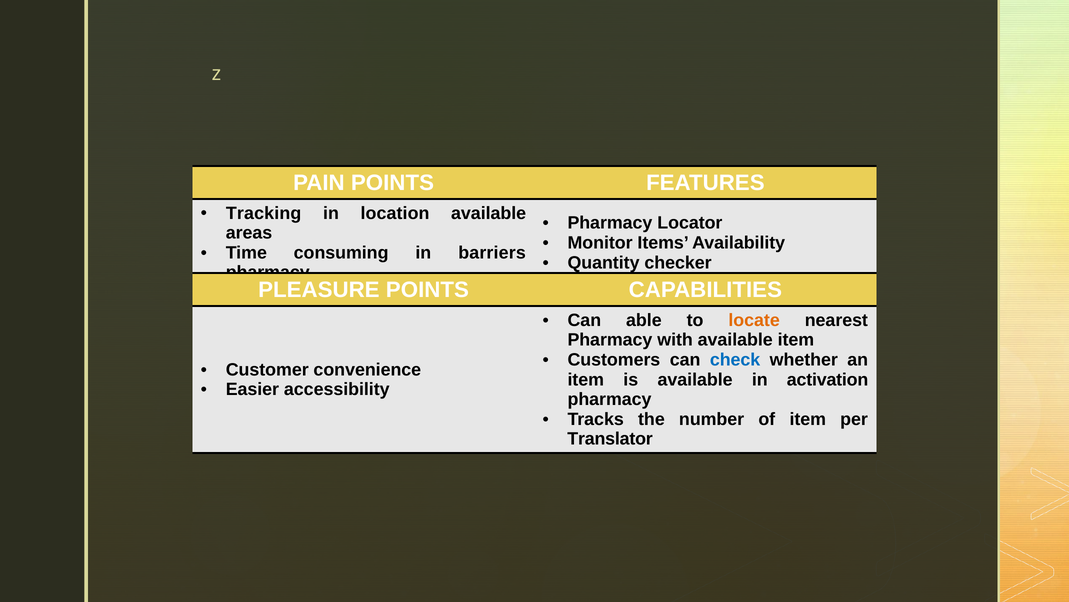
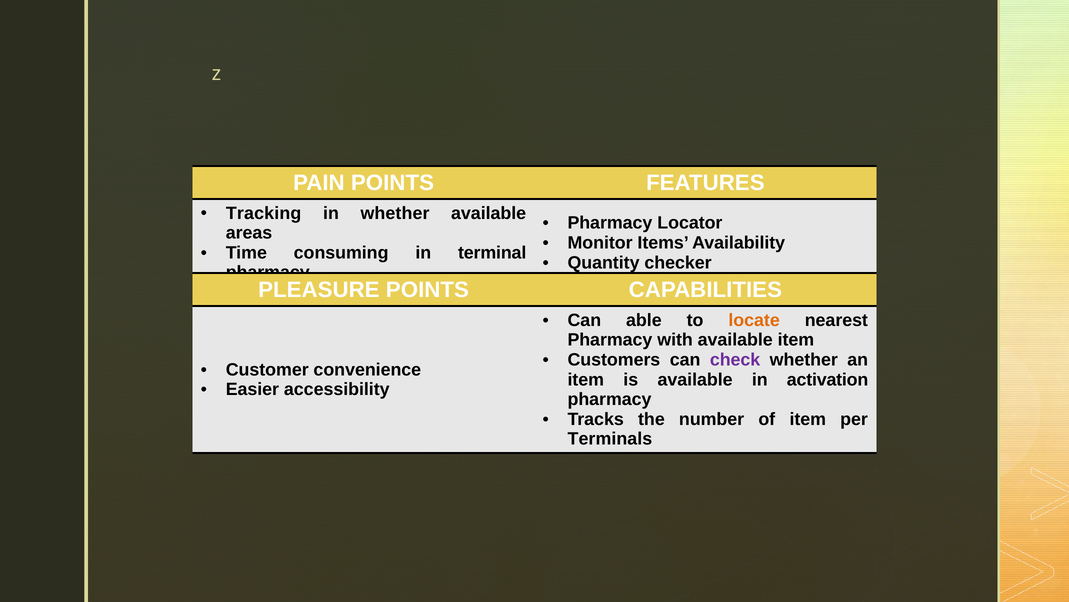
in location: location -> whether
barriers: barriers -> terminal
check colour: blue -> purple
Translator: Translator -> Terminals
